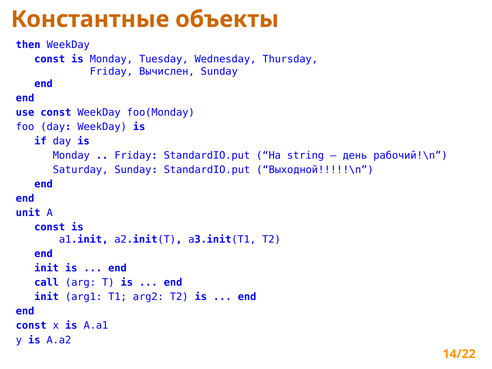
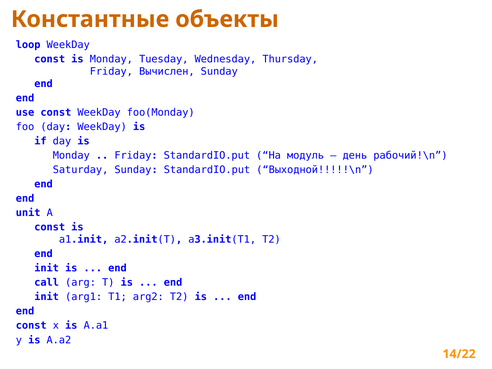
then: then -> loop
string: string -> модуль
